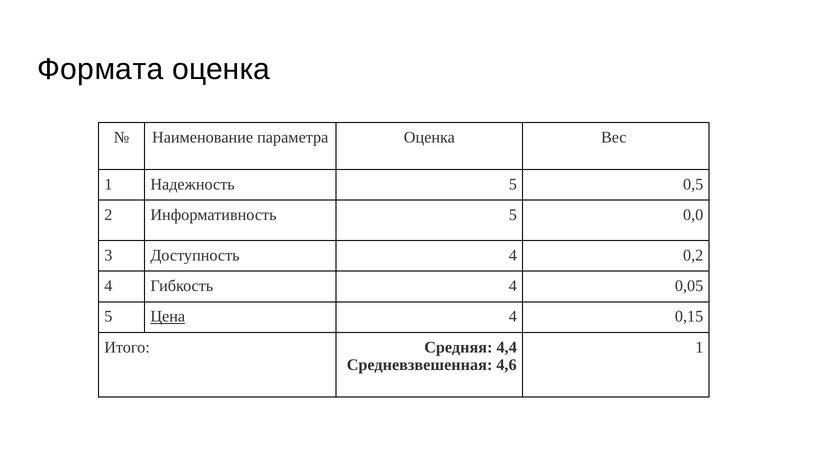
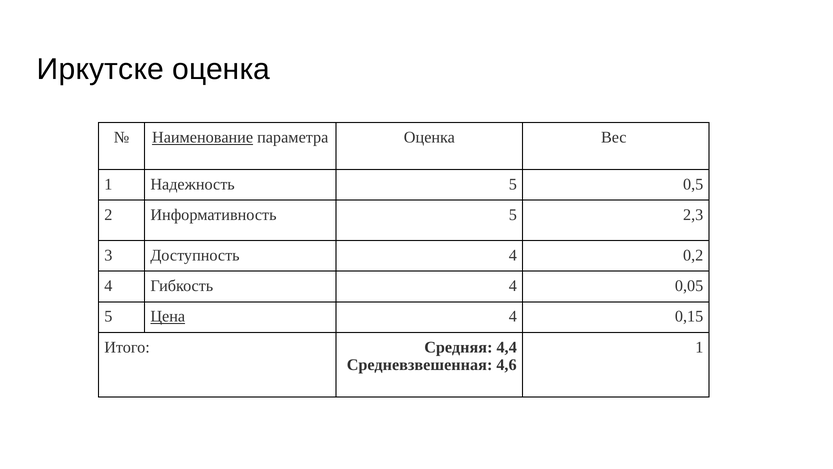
Формата: Формата -> Иркутске
Наименование underline: none -> present
0,0: 0,0 -> 2,3
